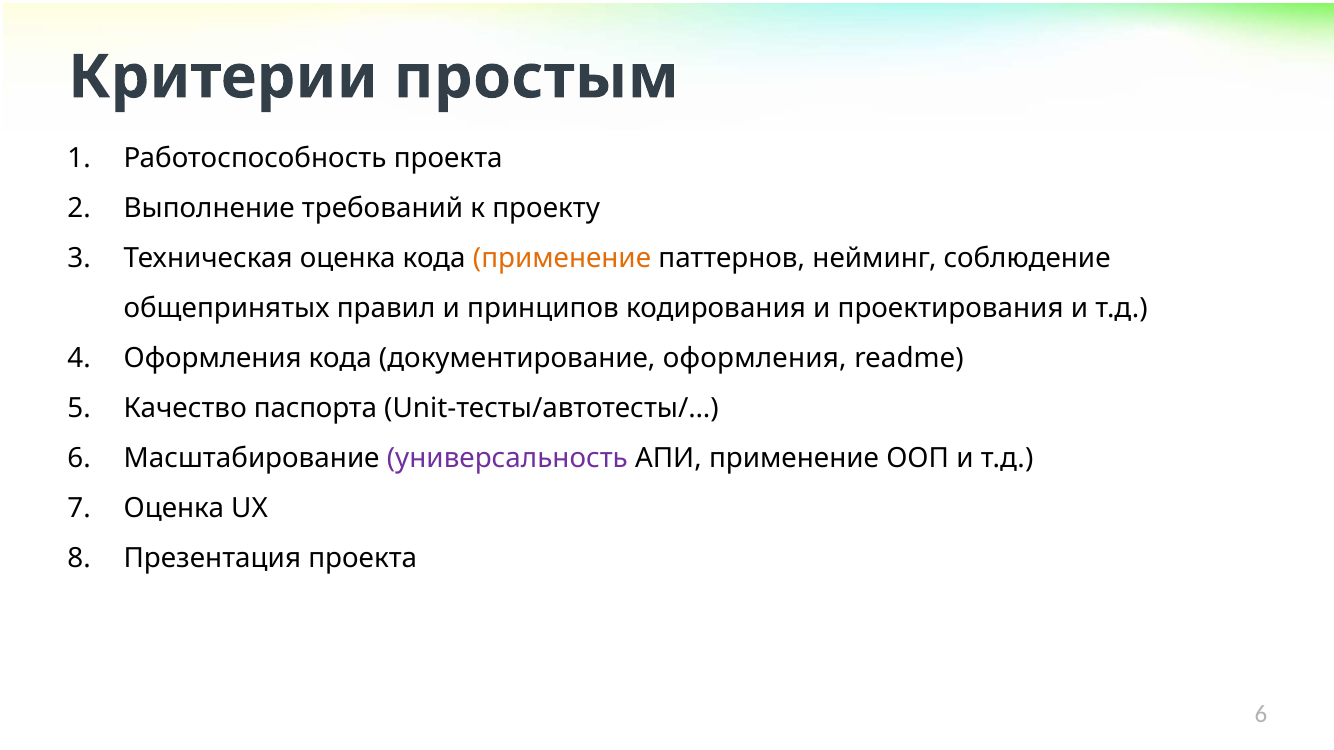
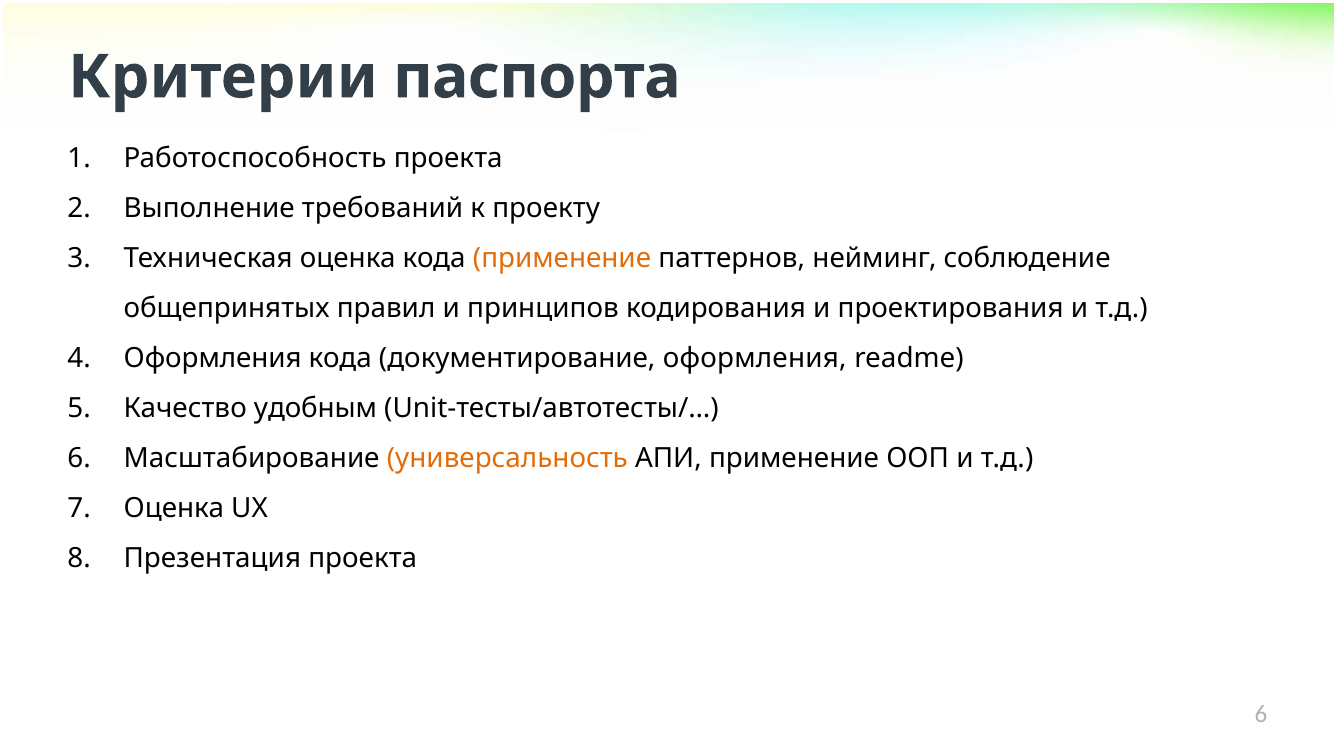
простым: простым -> паспорта
паспорта: паспорта -> удобным
универсальность colour: purple -> orange
